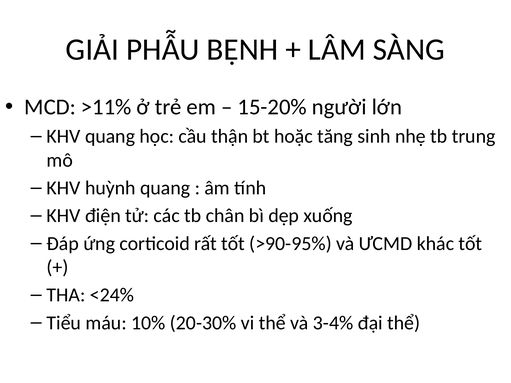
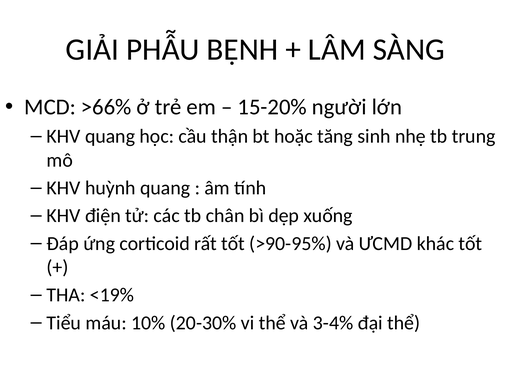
>11%: >11% -> >66%
<24%: <24% -> <19%
